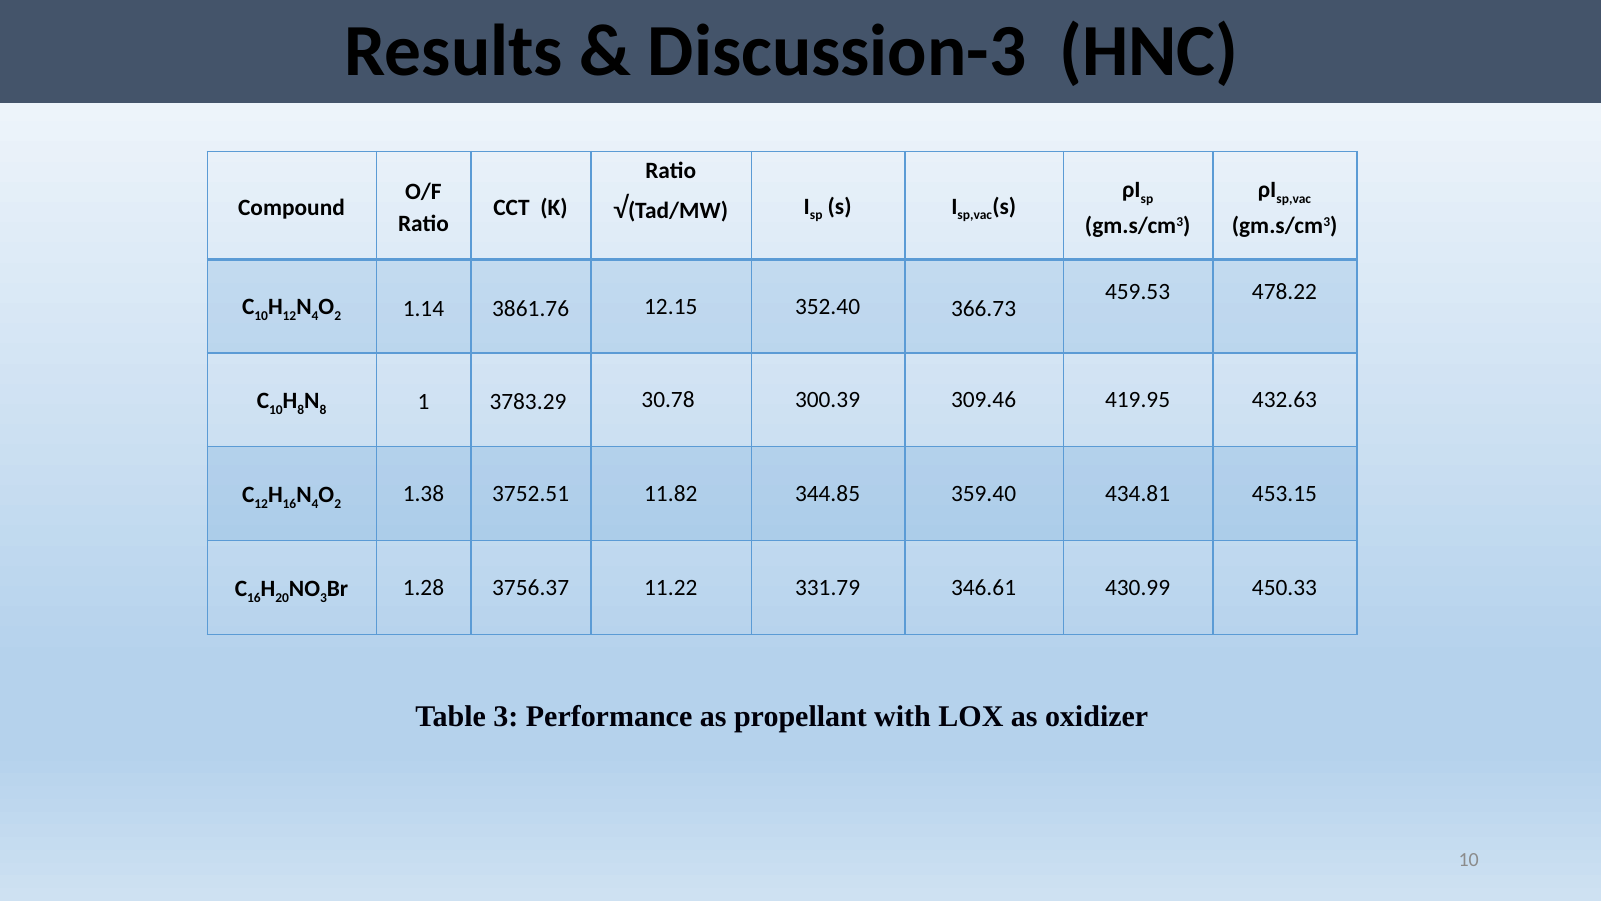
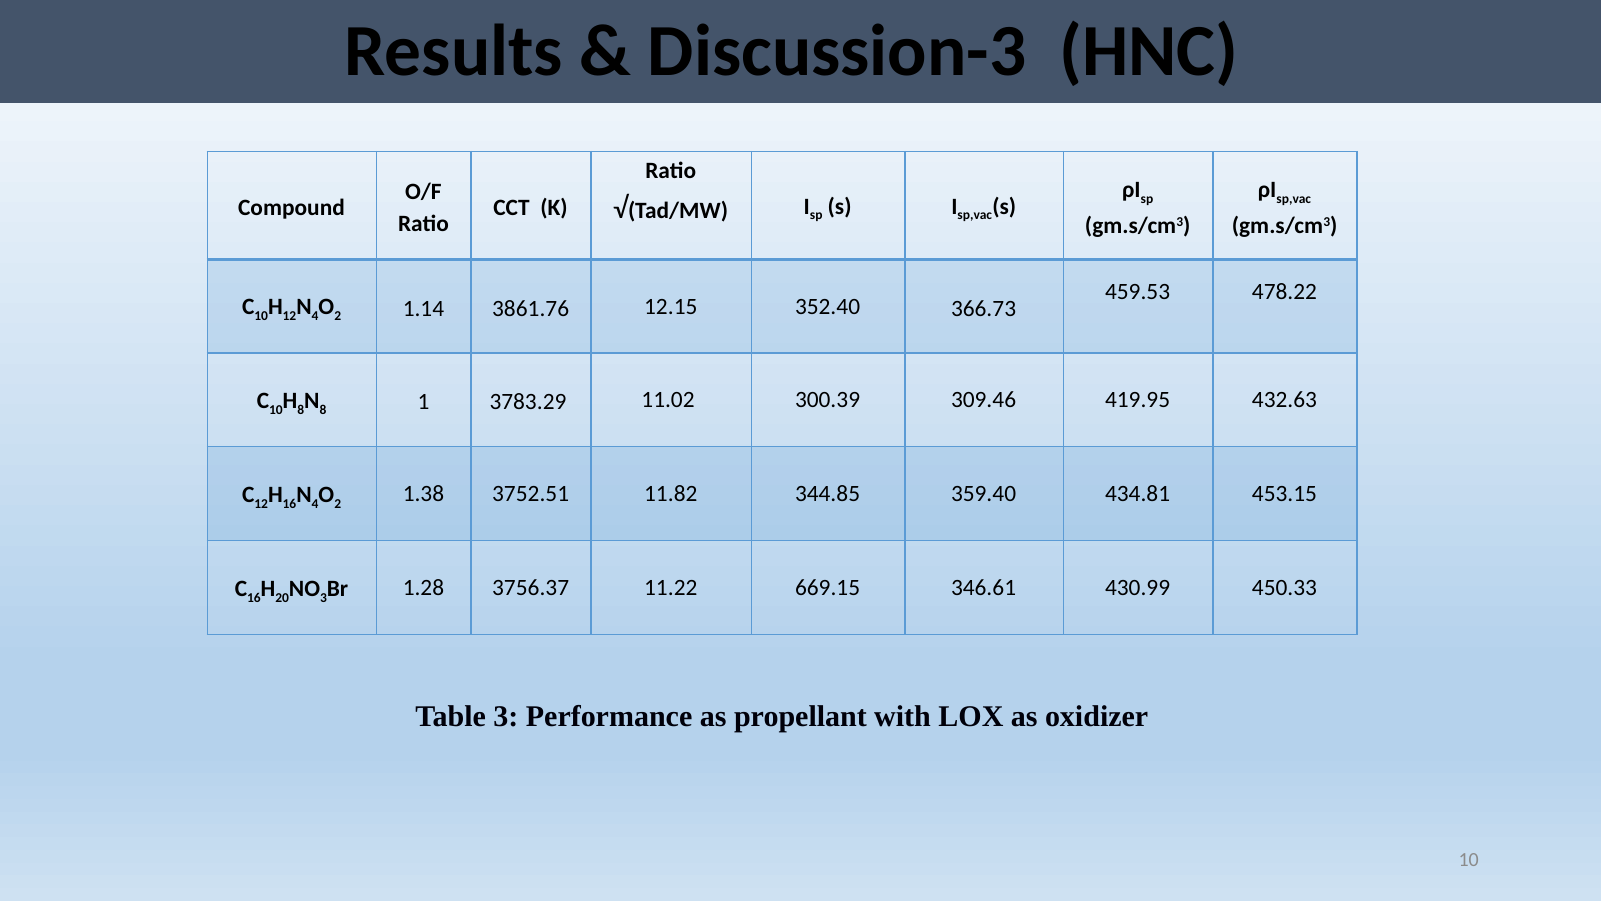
30.78: 30.78 -> 11.02
331.79: 331.79 -> 669.15
